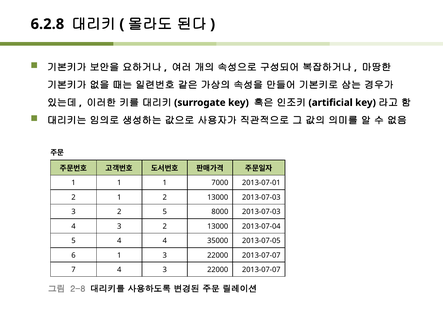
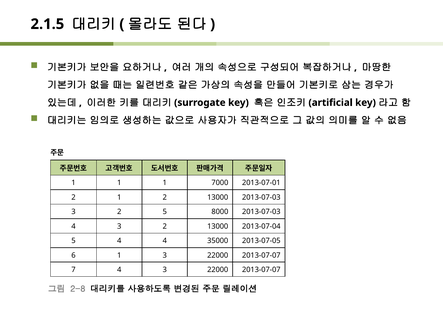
6.2.8: 6.2.8 -> 2.1.5
